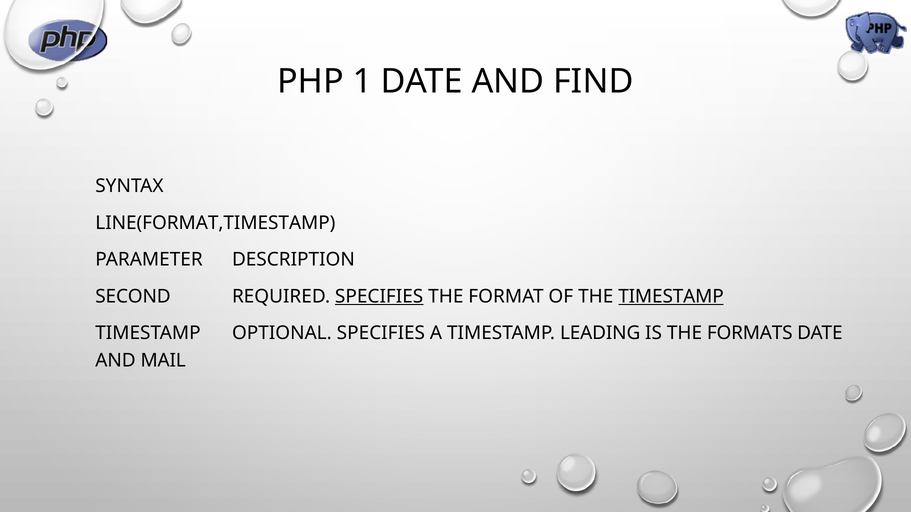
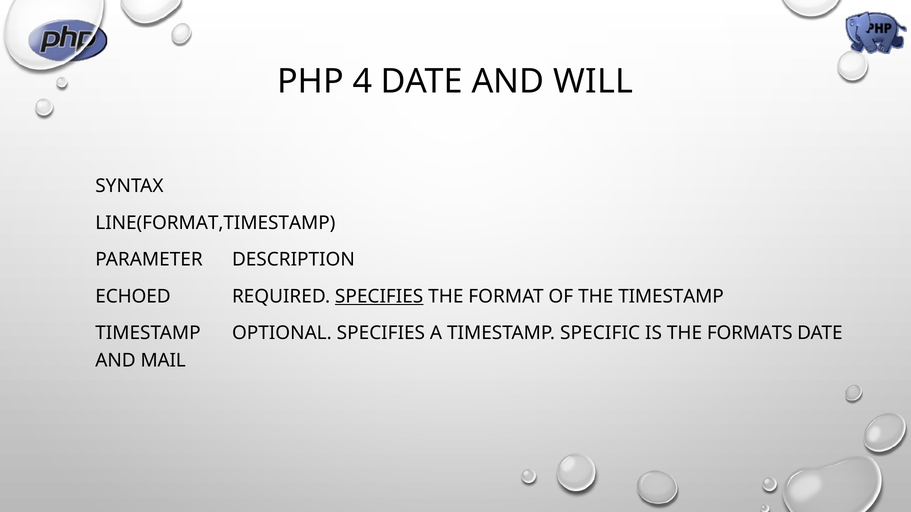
1: 1 -> 4
FIND: FIND -> WILL
SECOND: SECOND -> ECHOED
TIMESTAMP at (671, 297) underline: present -> none
LEADING: LEADING -> SPECIFIC
